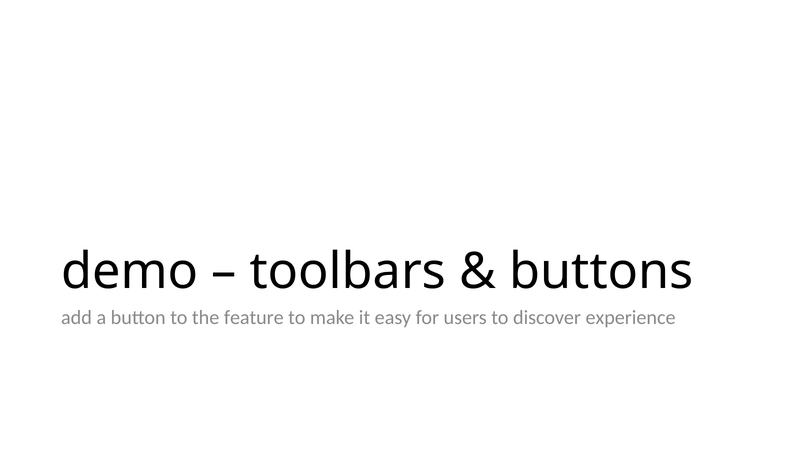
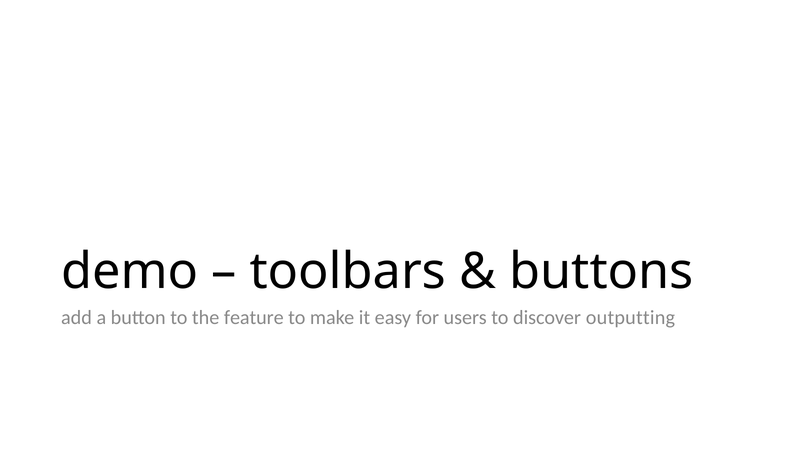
experience: experience -> outputting
